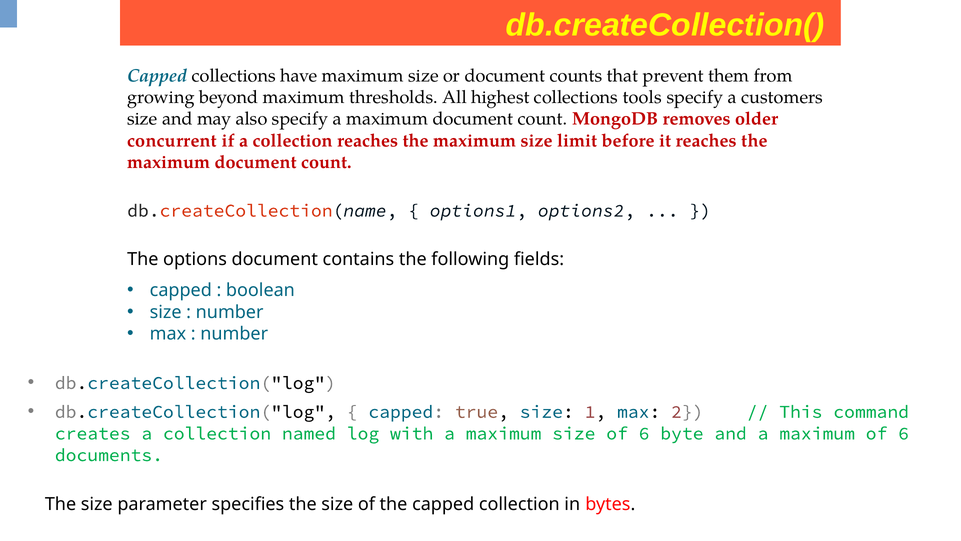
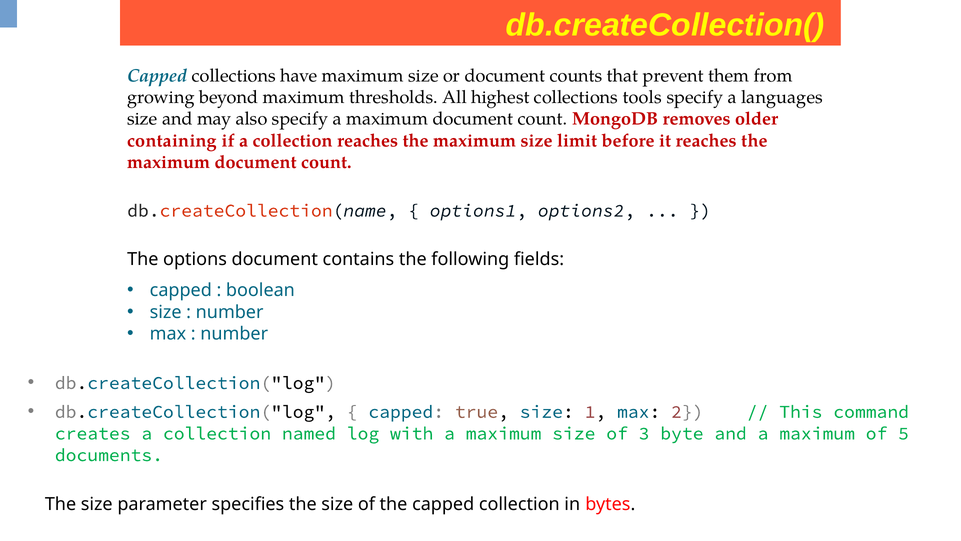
customers: customers -> languages
concurrent: concurrent -> containing
size of 6: 6 -> 3
maximum of 6: 6 -> 5
